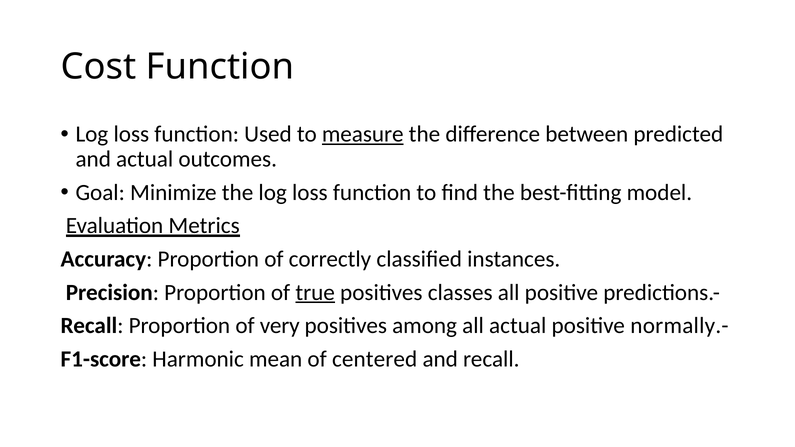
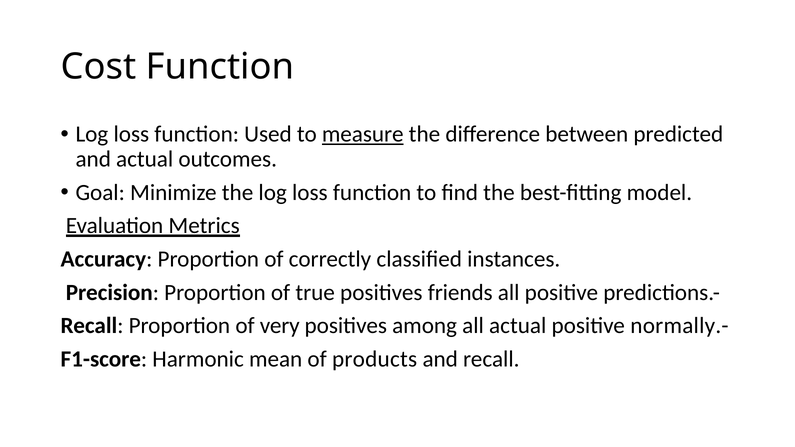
true underline: present -> none
classes: classes -> friends
centered: centered -> products
